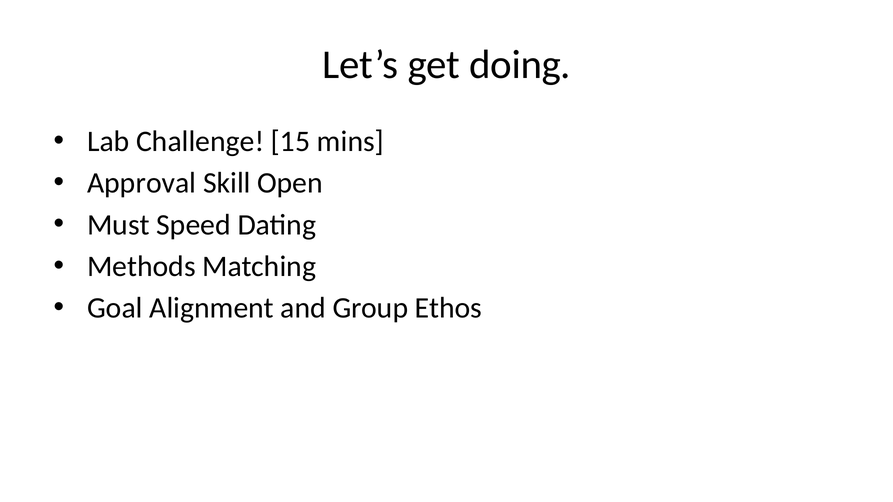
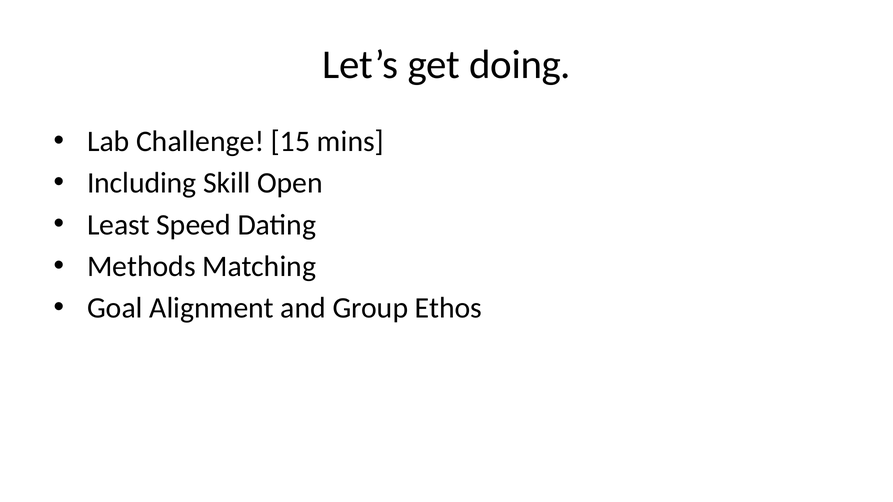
Approval: Approval -> Including
Must: Must -> Least
